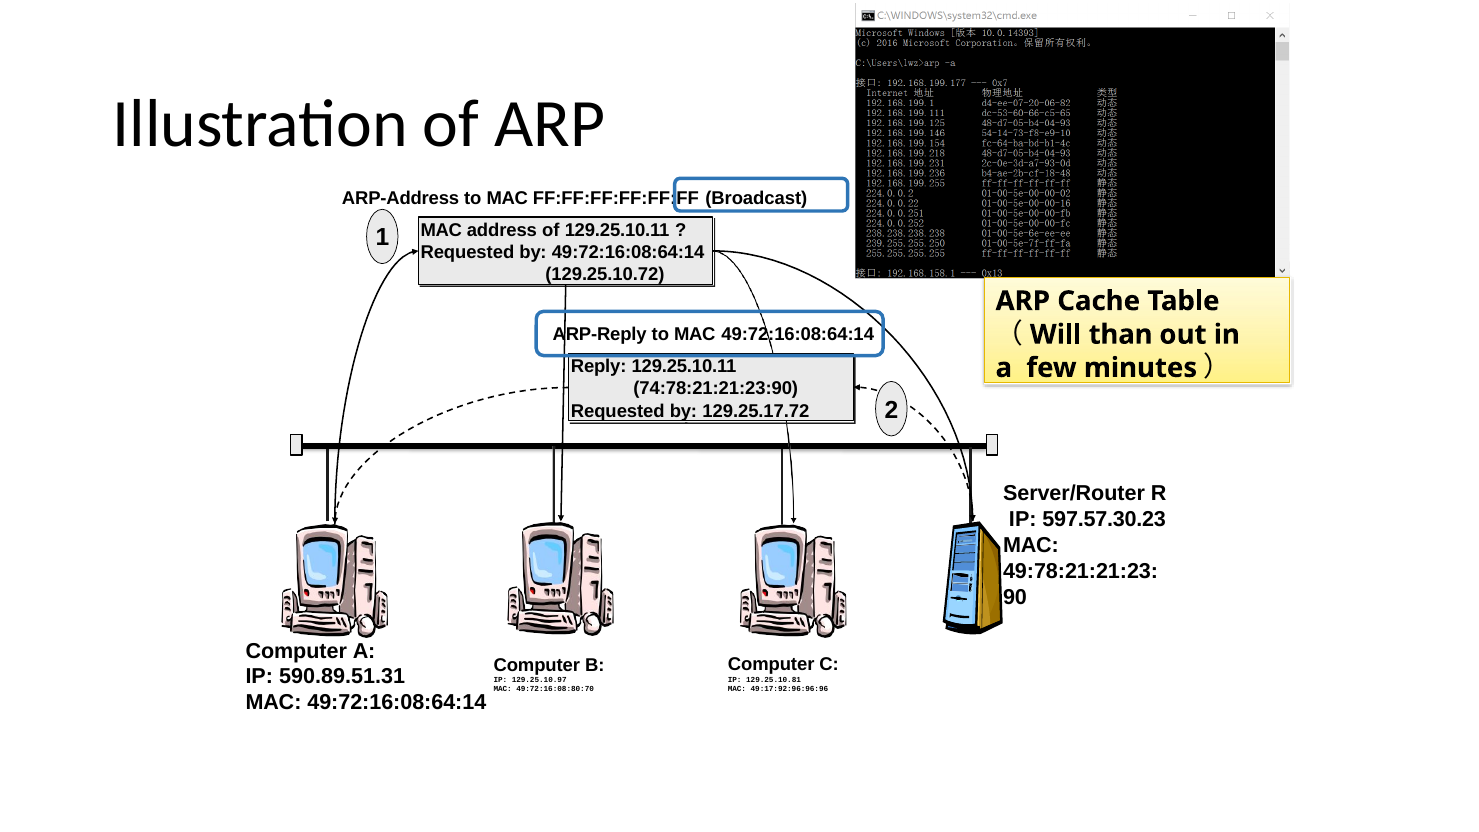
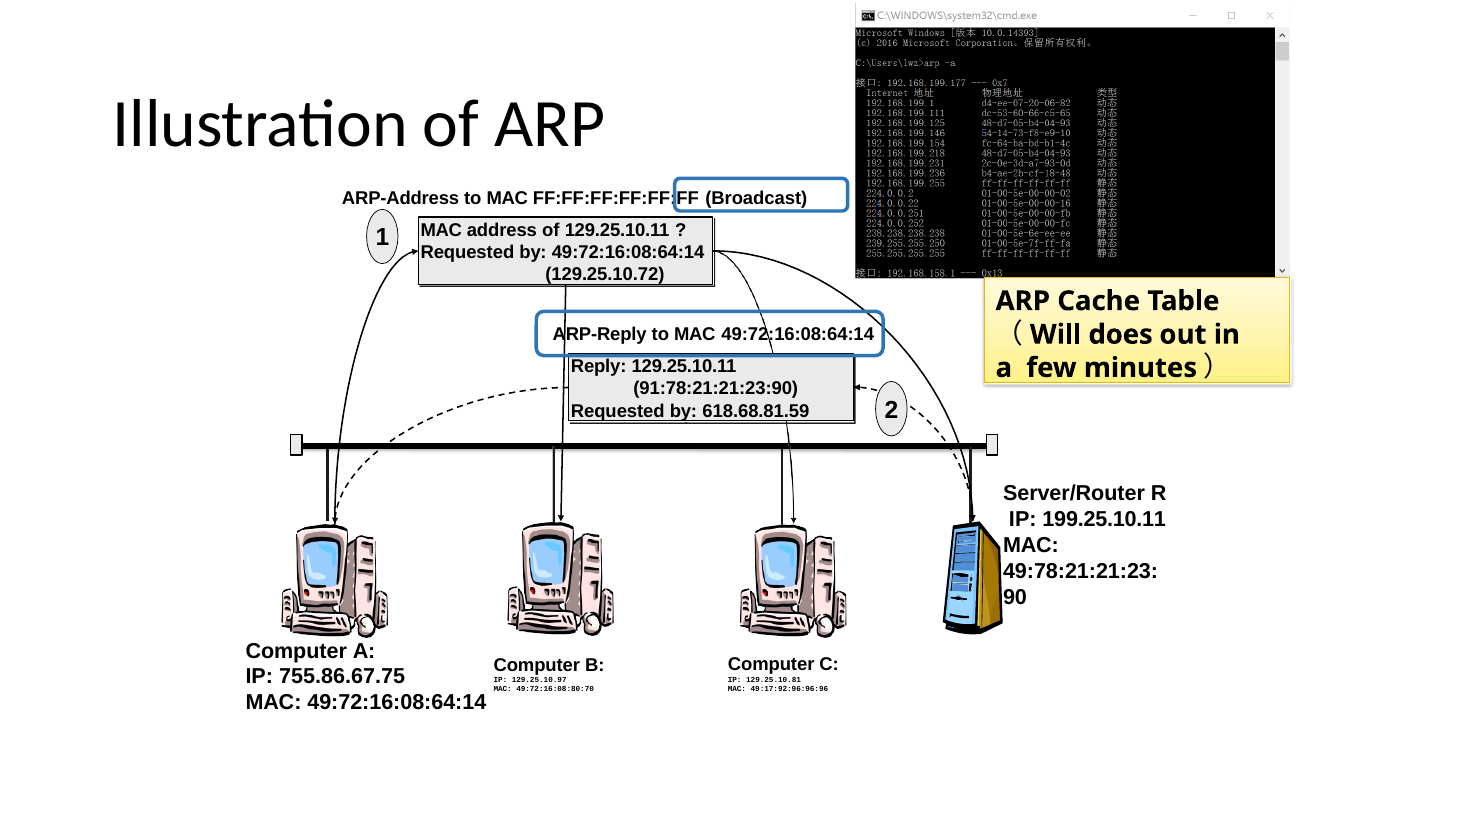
than: than -> does
74:78:21:21:23:90: 74:78:21:21:23:90 -> 91:78:21:21:23:90
129.25.17.72: 129.25.17.72 -> 618.68.81.59
597.57.30.23: 597.57.30.23 -> 199.25.10.11
590.89.51.31: 590.89.51.31 -> 755.86.67.75
